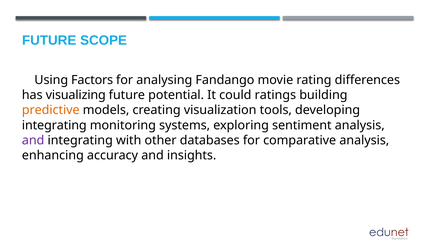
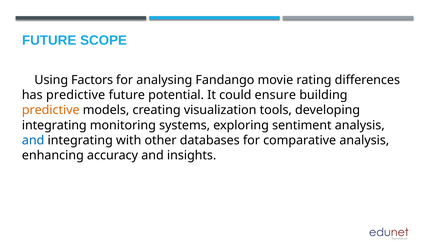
has visualizing: visualizing -> predictive
ratings: ratings -> ensure
and at (33, 140) colour: purple -> blue
